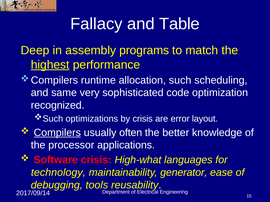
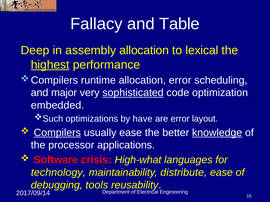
assembly programs: programs -> allocation
match: match -> lexical
allocation such: such -> error
same: same -> major
sophisticated underline: none -> present
recognized: recognized -> embedded
by crisis: crisis -> have
usually often: often -> ease
knowledge underline: none -> present
generator: generator -> distribute
